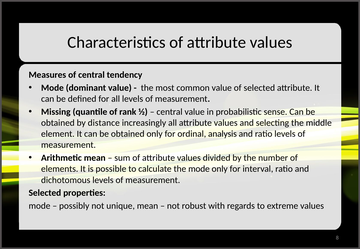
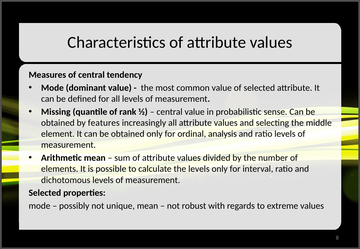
distance: distance -> features
the mode: mode -> levels
